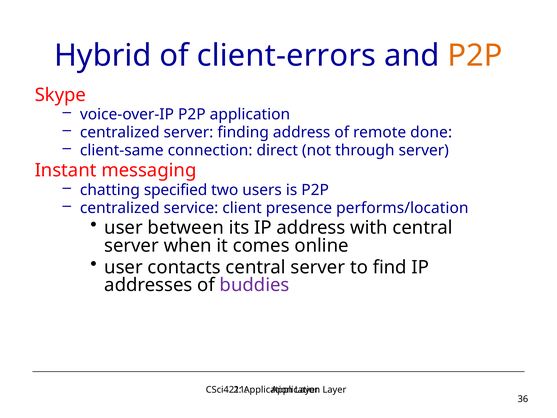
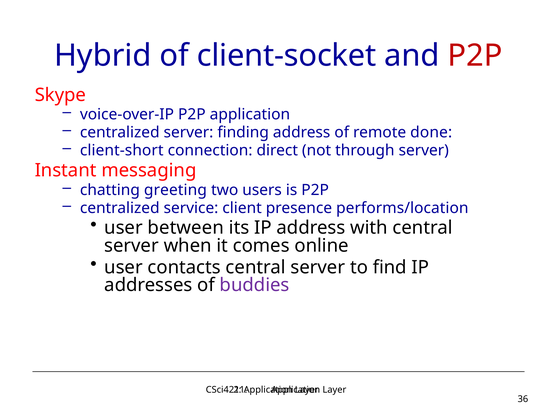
client-errors: client-errors -> client-socket
P2P at (475, 56) colour: orange -> red
client-same: client-same -> client-short
specified: specified -> greeting
